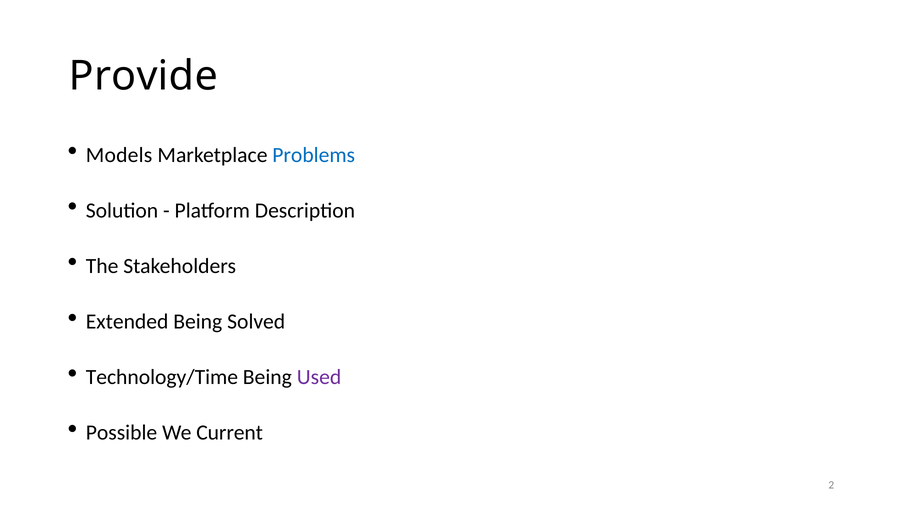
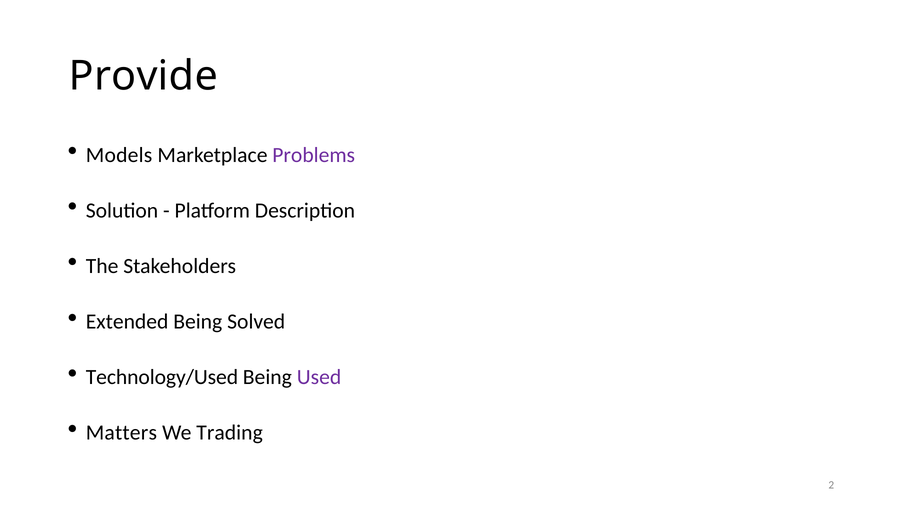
Problems colour: blue -> purple
Technology/Time: Technology/Time -> Technology/Used
Possible: Possible -> Matters
Current: Current -> Trading
